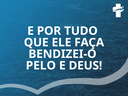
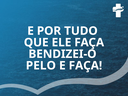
E DEUS: DEUS -> FAÇA
